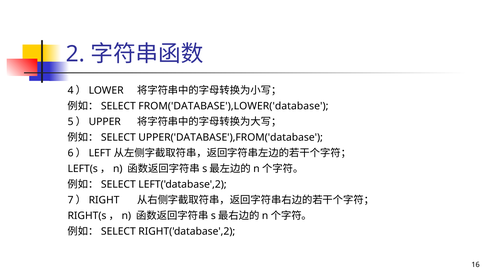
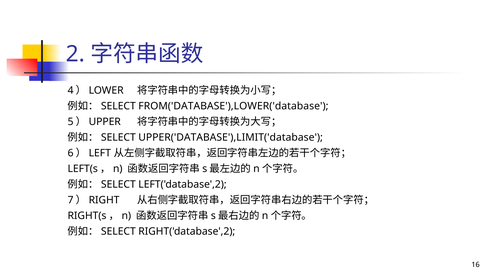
UPPER('DATABASE'),FROM('database: UPPER('DATABASE'),FROM('database -> UPPER('DATABASE'),LIMIT('database
